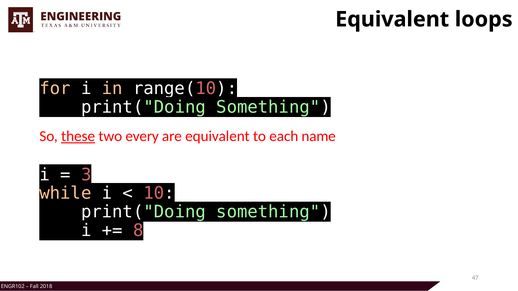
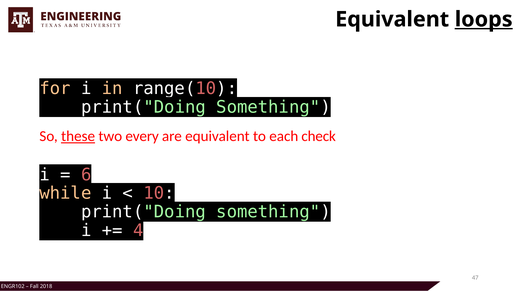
loops underline: none -> present
name: name -> check
3: 3 -> 6
8: 8 -> 4
